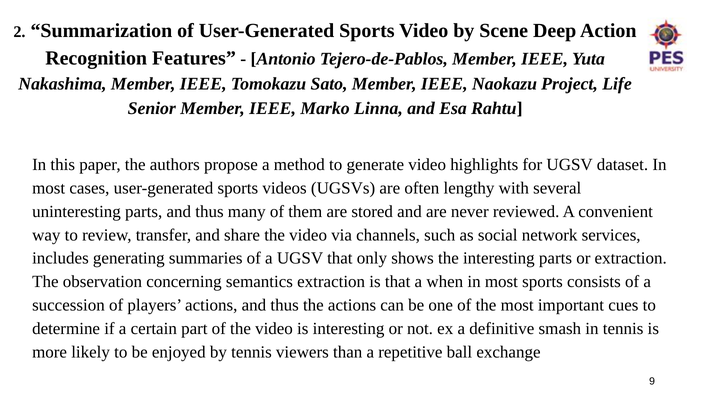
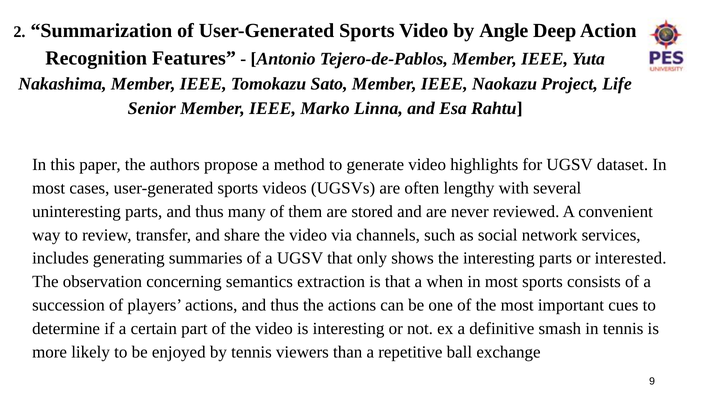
Scene: Scene -> Angle
or extraction: extraction -> interested
